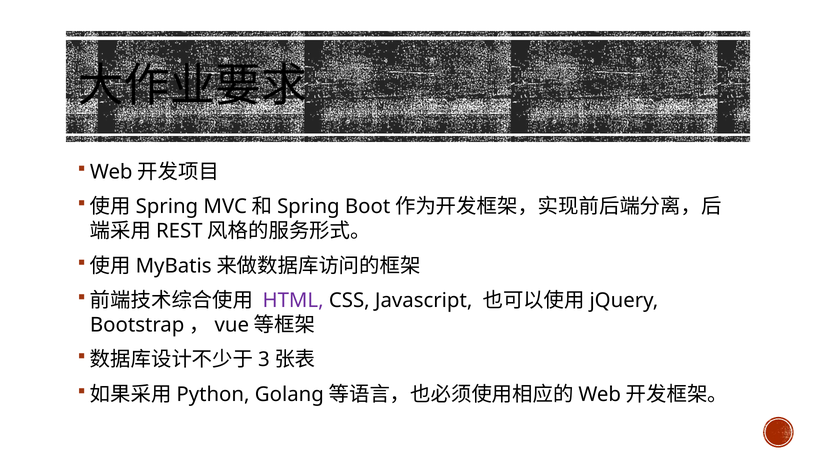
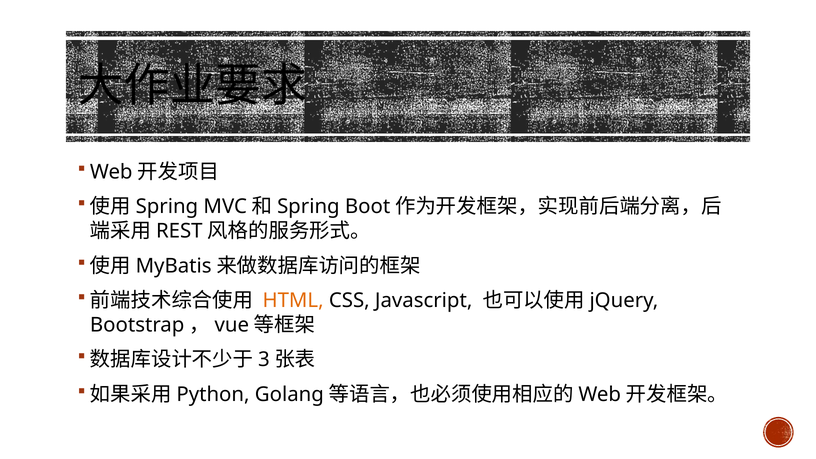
HTML colour: purple -> orange
